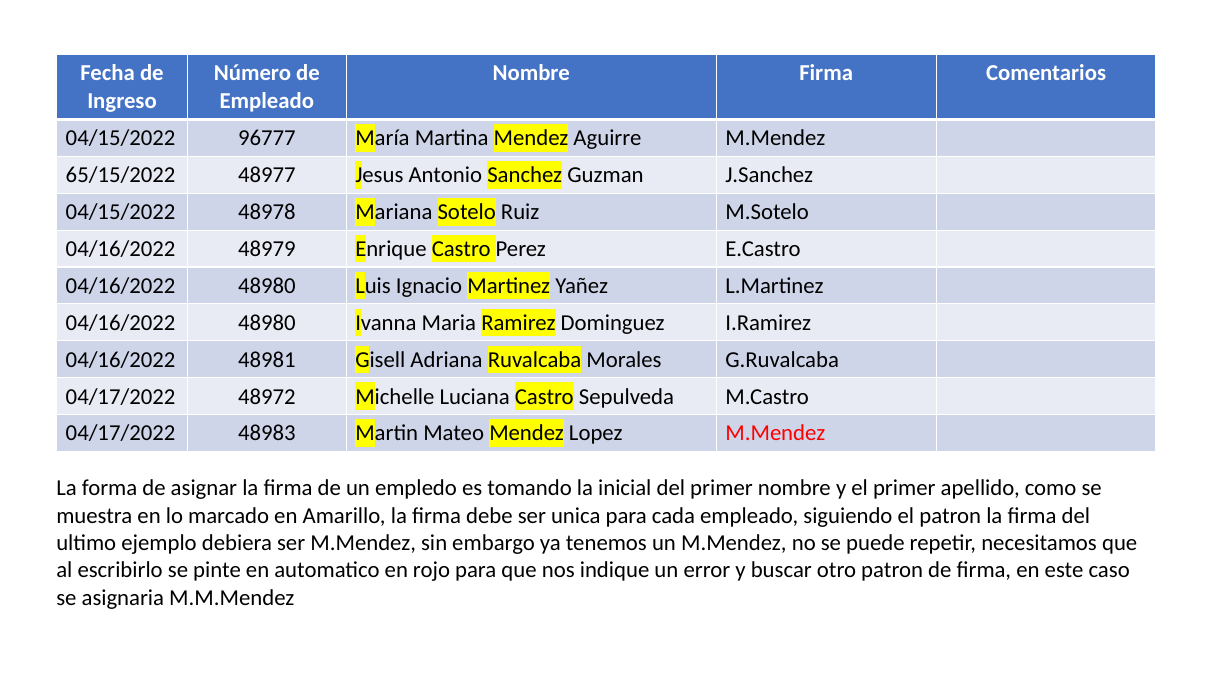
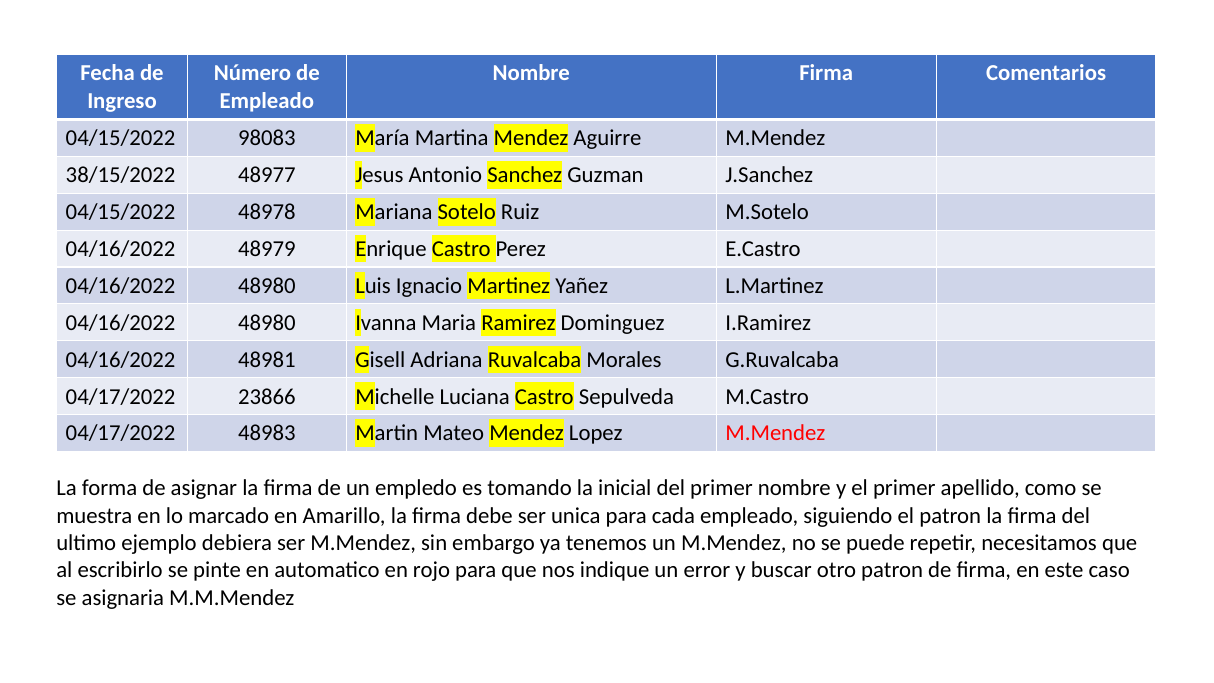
96777: 96777 -> 98083
65/15/2022: 65/15/2022 -> 38/15/2022
48972: 48972 -> 23866
